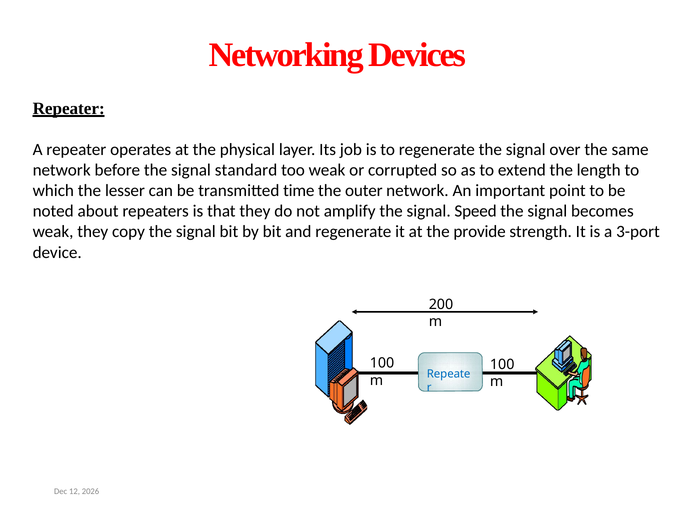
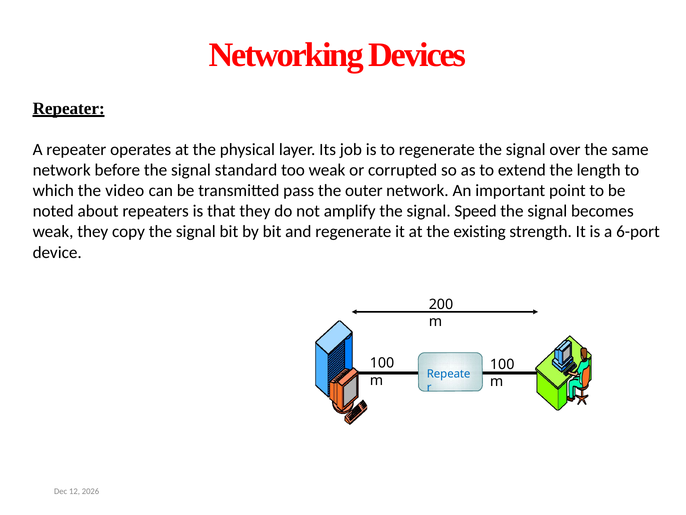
lesser: lesser -> video
time: time -> pass
provide: provide -> existing
3-port: 3-port -> 6-port
